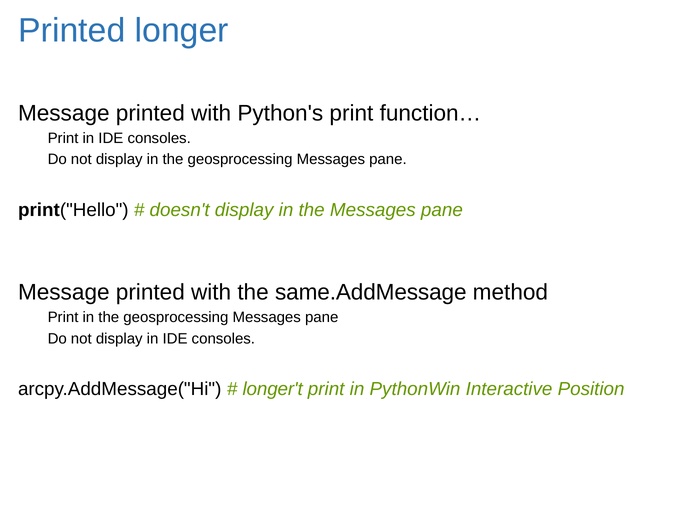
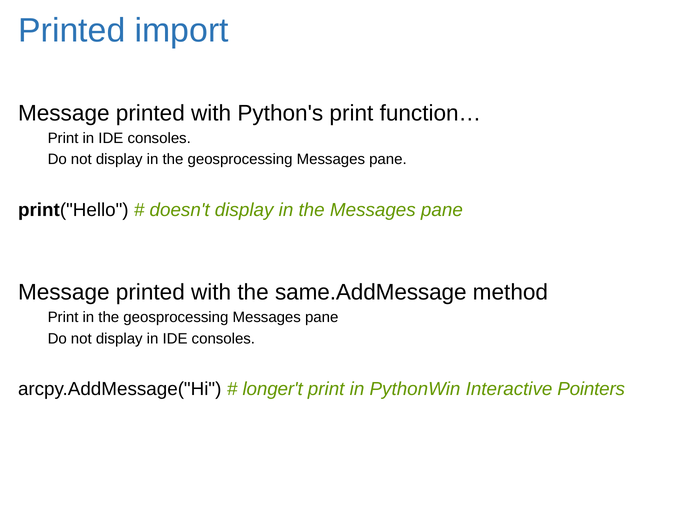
longer: longer -> import
Position: Position -> Pointers
